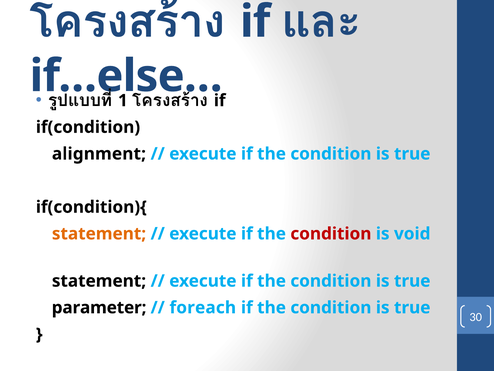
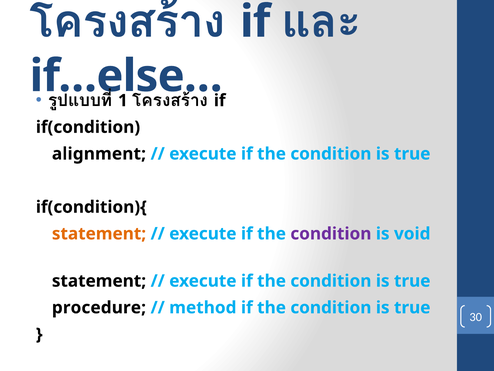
condition at (331, 233) colour: red -> purple
parameter: parameter -> procedure
foreach: foreach -> method
